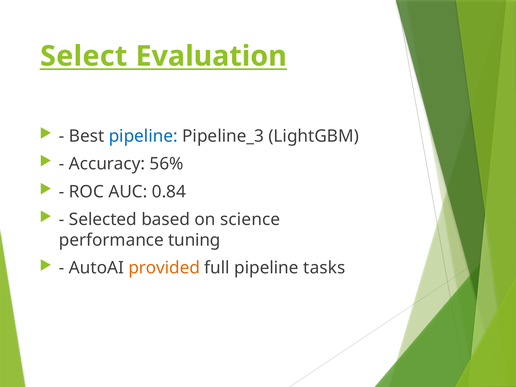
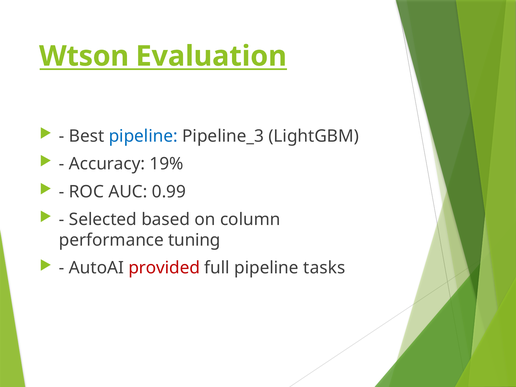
Select: Select -> Wtson
56%: 56% -> 19%
0.84: 0.84 -> 0.99
science: science -> column
provided colour: orange -> red
